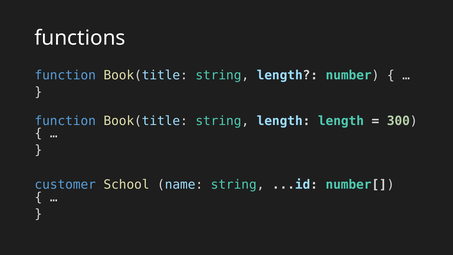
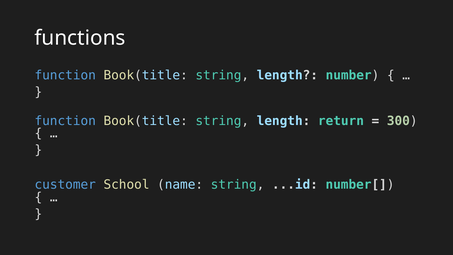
length length: length -> return
